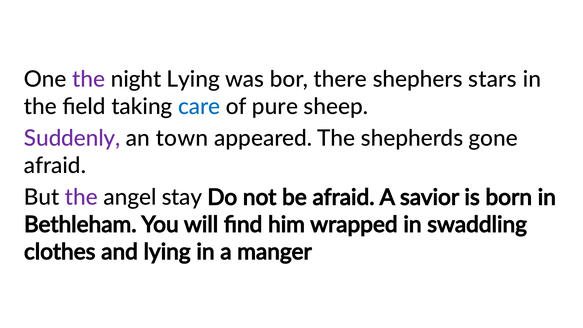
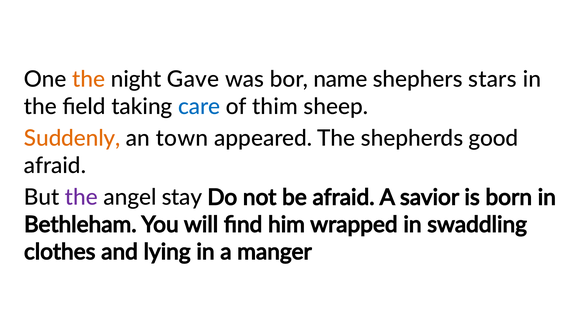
the at (89, 79) colour: purple -> orange
night Lying: Lying -> Gave
there: there -> name
pure: pure -> thim
Suddenly colour: purple -> orange
gone: gone -> good
